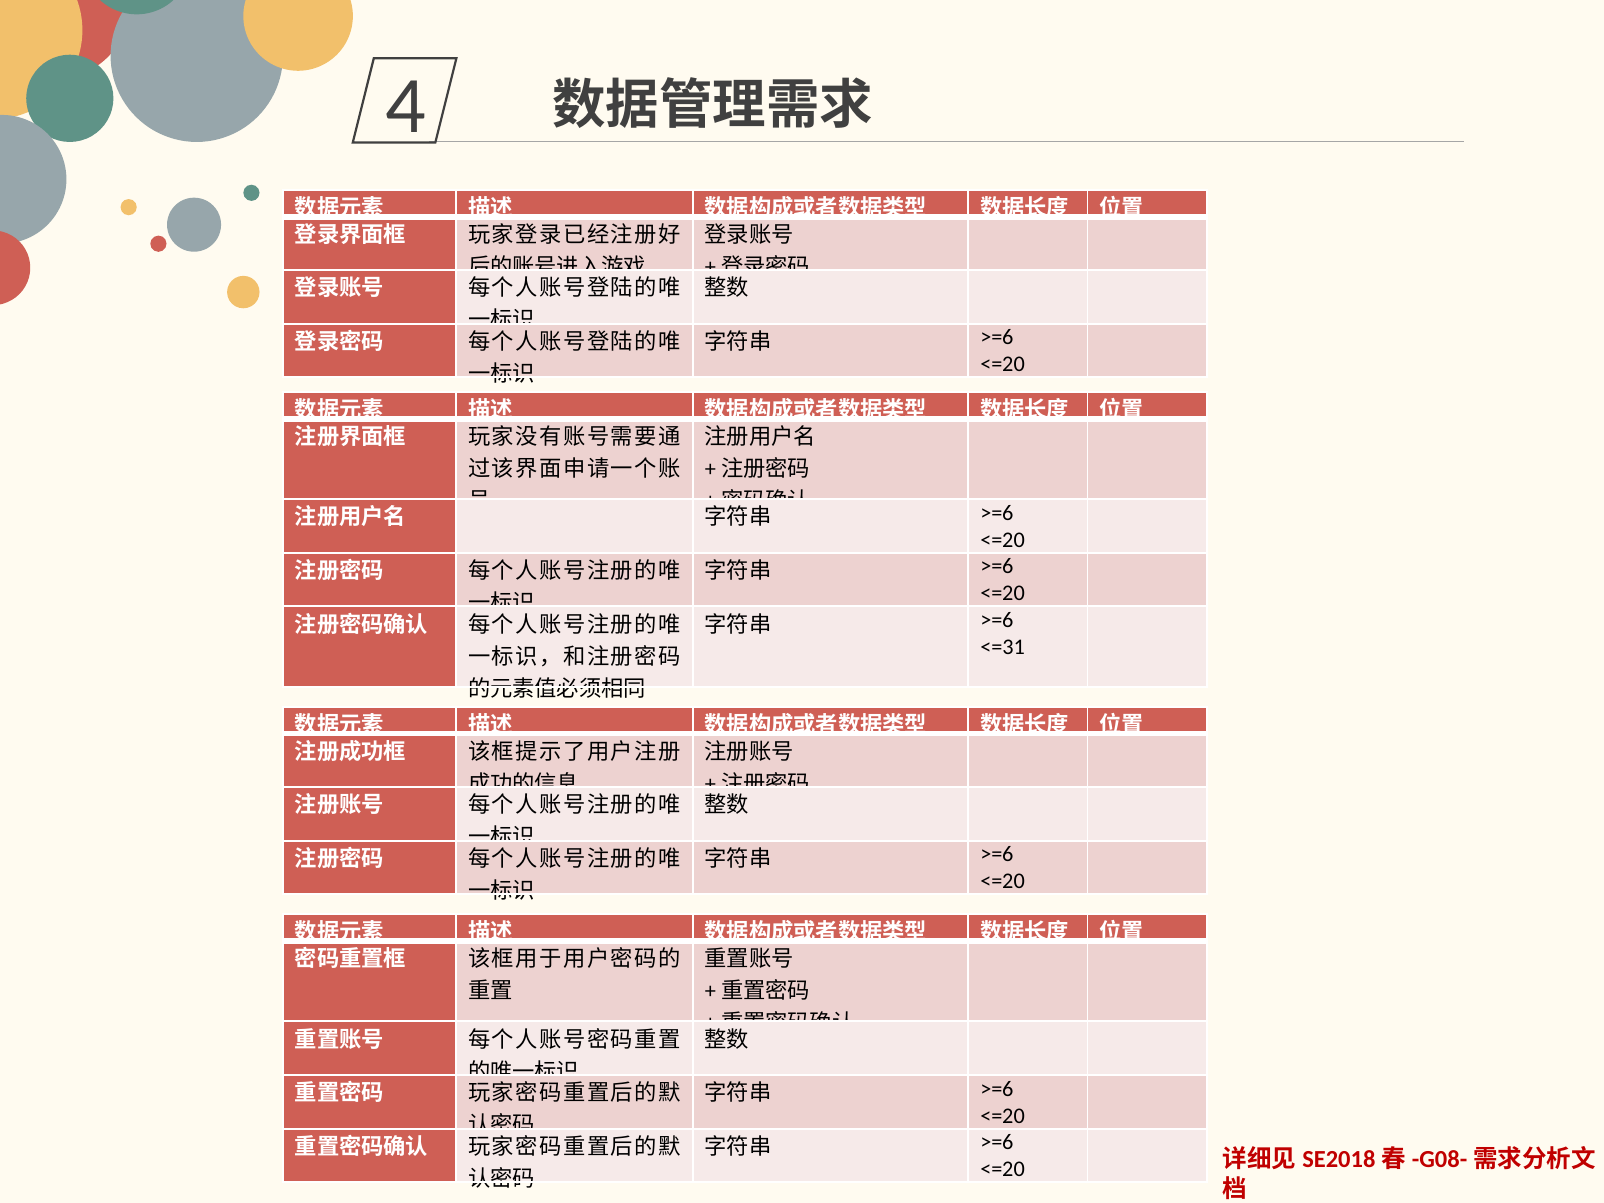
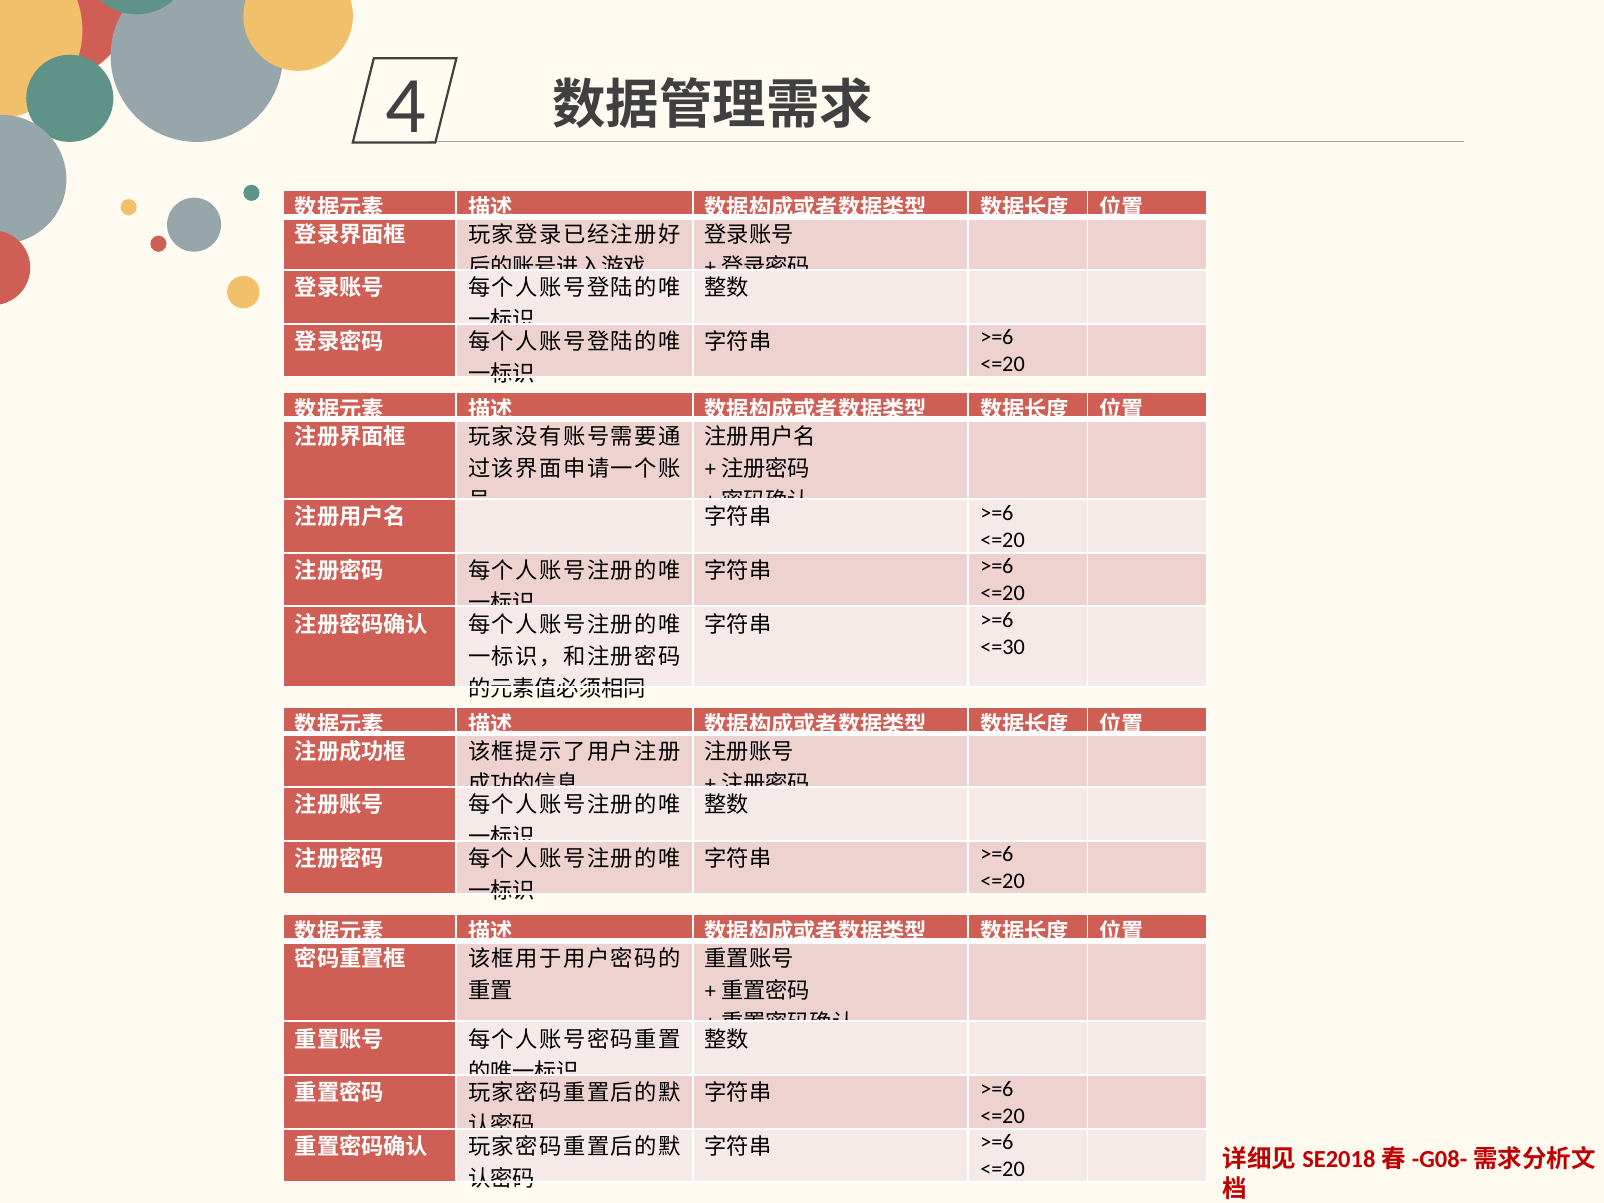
<=31: <=31 -> <=30
